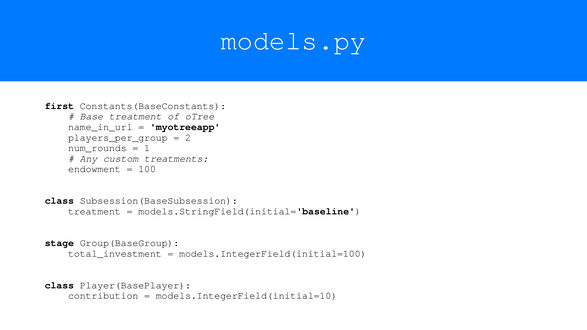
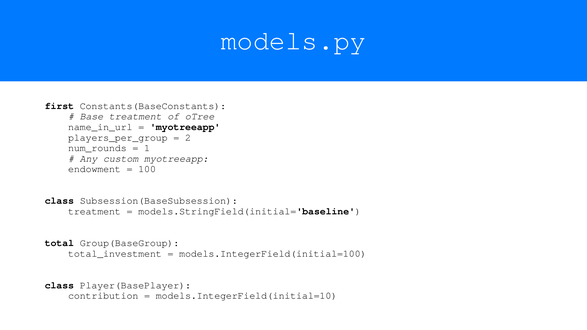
custom treatments: treatments -> myotreeapp
stage: stage -> total
